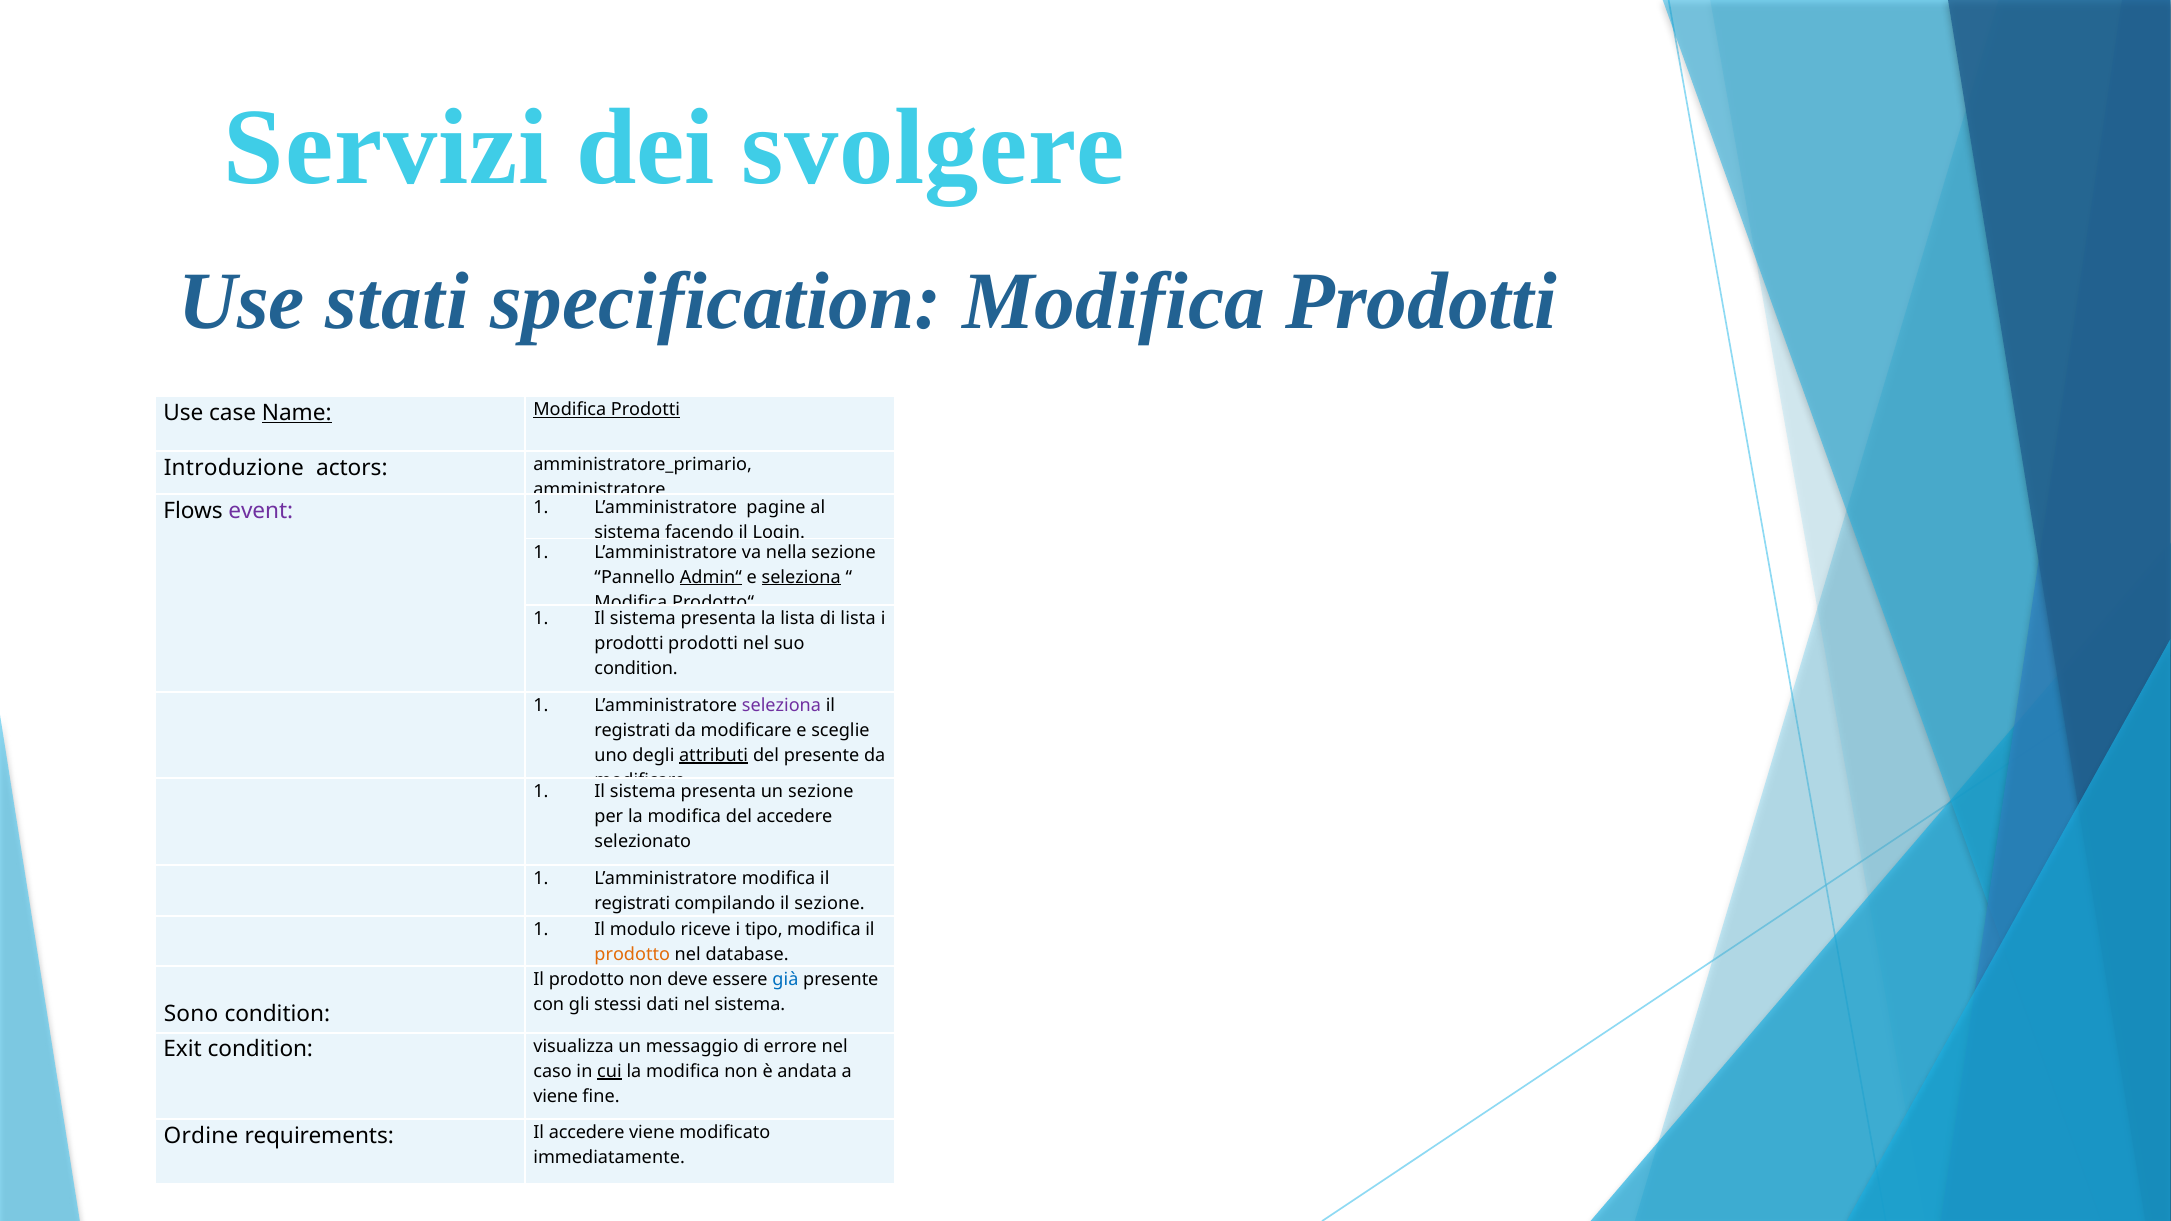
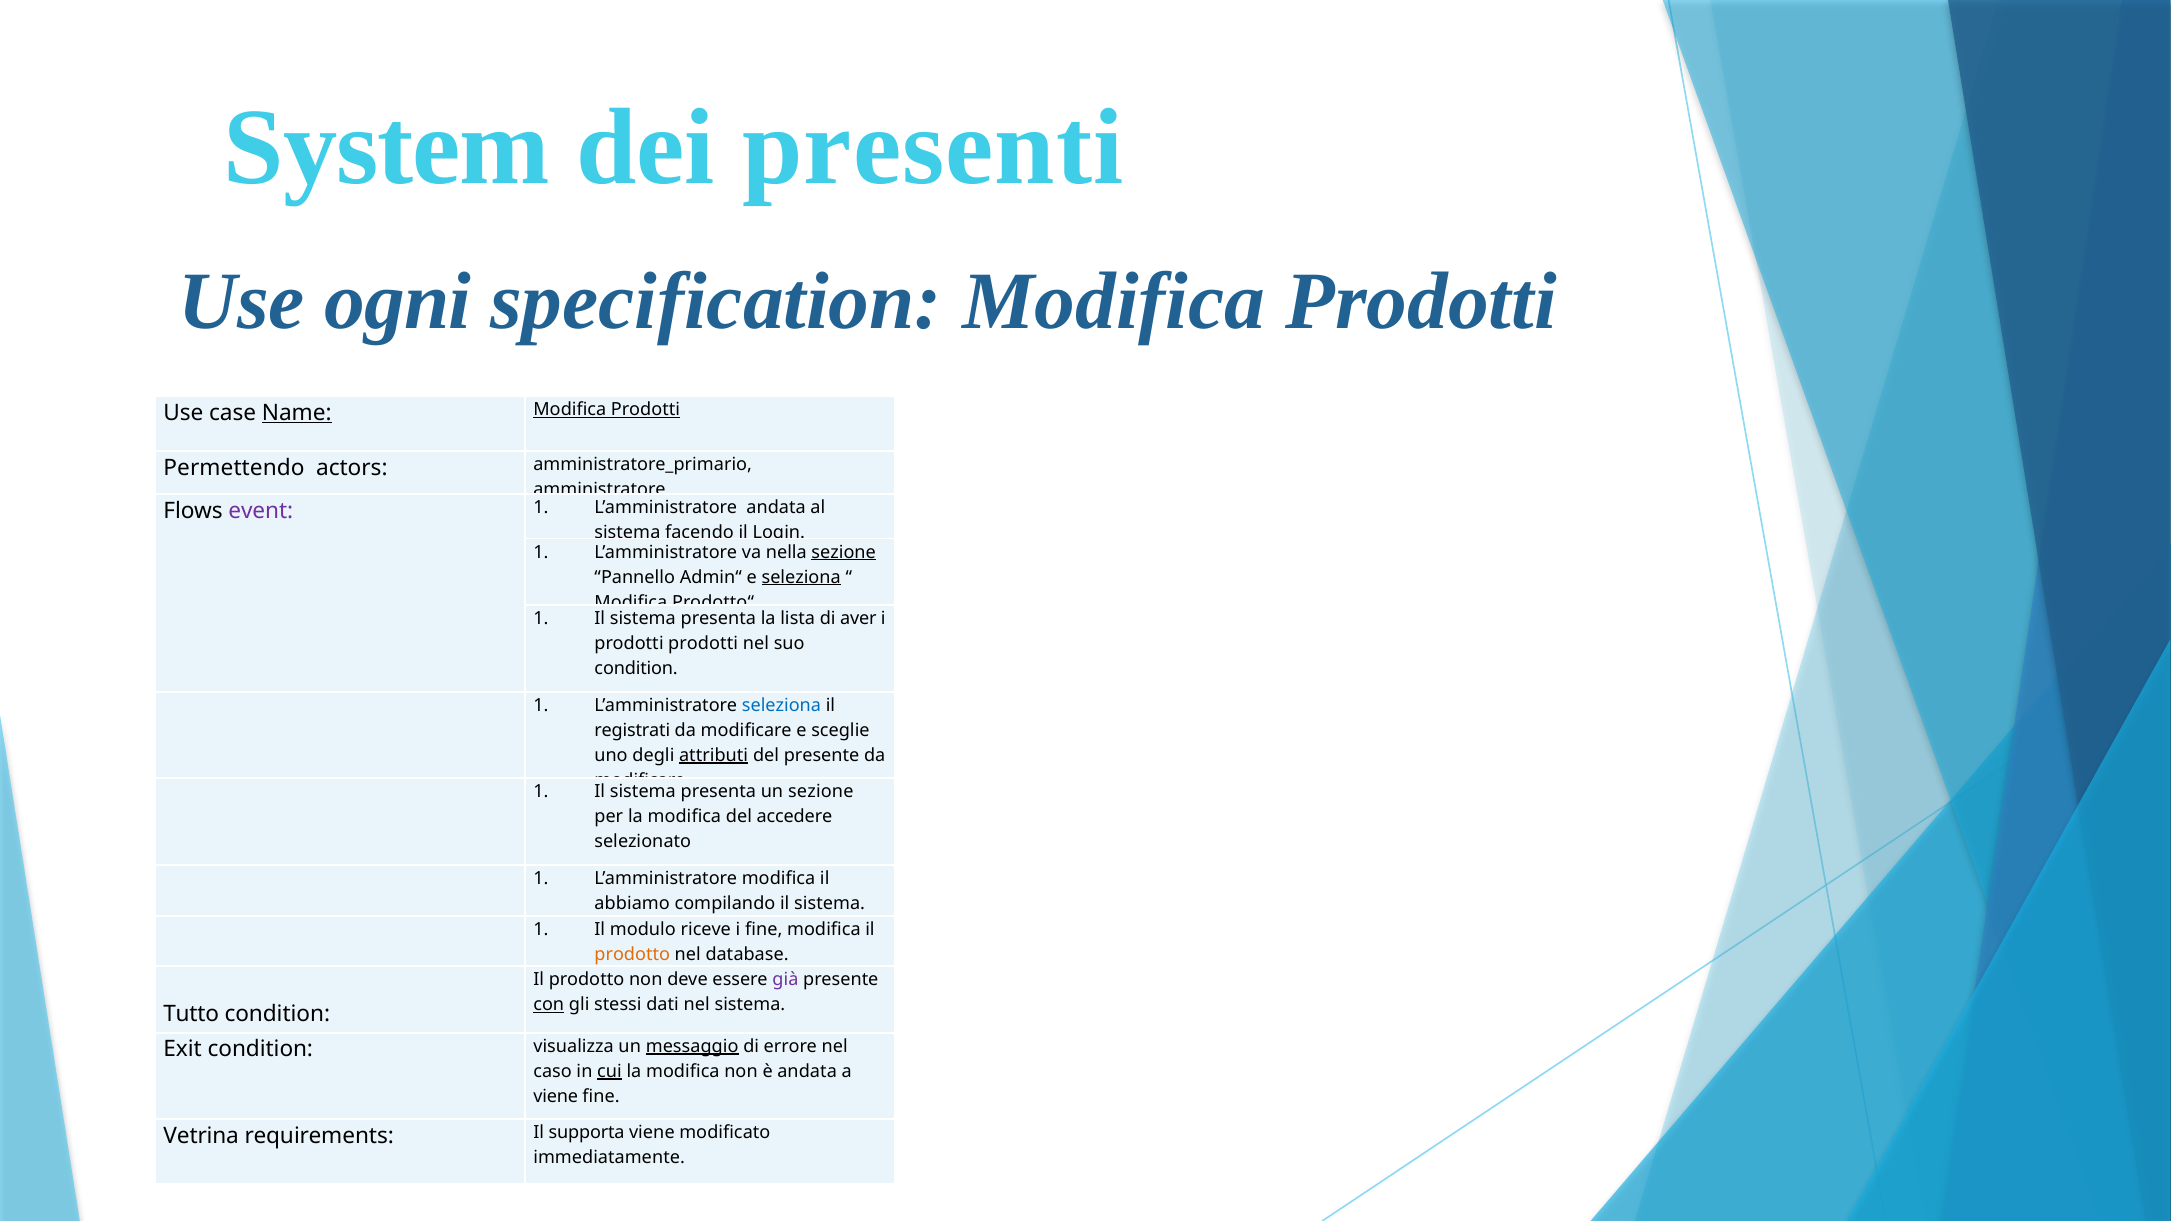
Servizi: Servizi -> System
svolgere: svolgere -> presenti
stati: stati -> ogni
Introduzione: Introduzione -> Permettendo
L’amministratore pagine: pagine -> andata
sezione at (844, 552) underline: none -> present
Admin“ underline: present -> none
di lista: lista -> aver
seleziona at (781, 705) colour: purple -> blue
registrati at (632, 904): registrati -> abbiamo
compilando il sezione: sezione -> sistema
i tipo: tipo -> fine
già colour: blue -> purple
con underline: none -> present
Sono: Sono -> Tutto
messaggio underline: none -> present
Ordine: Ordine -> Vetrina
Il accedere: accedere -> supporta
